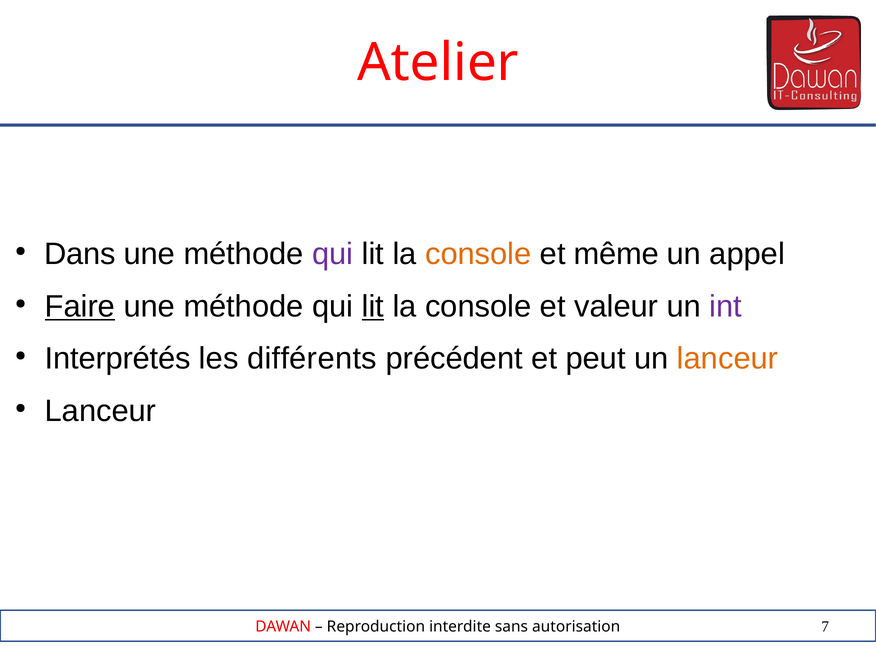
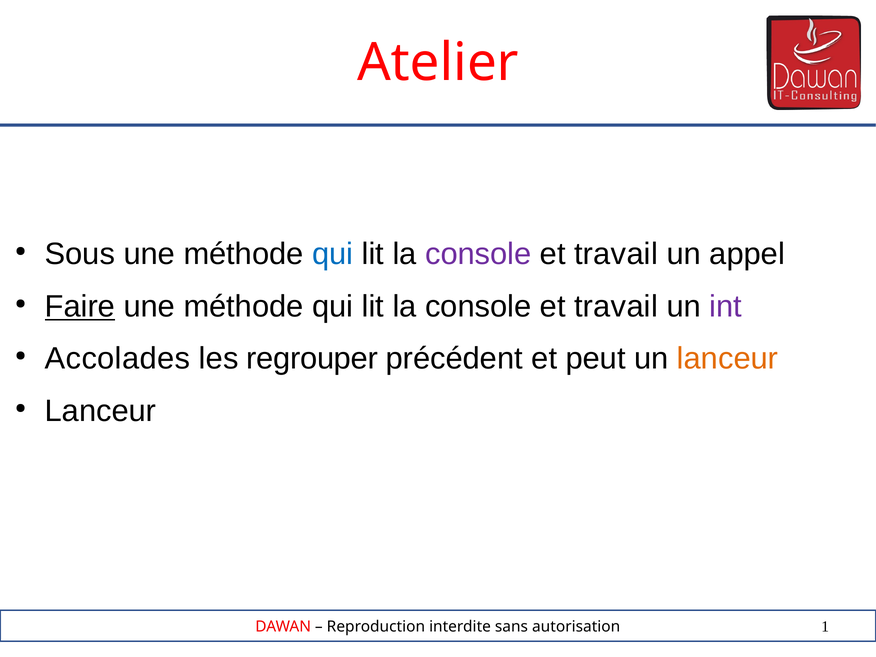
Dans: Dans -> Sous
qui at (333, 254) colour: purple -> blue
console at (478, 254) colour: orange -> purple
même at (616, 254): même -> travail
lit at (373, 306) underline: present -> none
valeur at (616, 306): valeur -> travail
Interprétés: Interprétés -> Accolades
différents: différents -> regrouper
7: 7 -> 1
